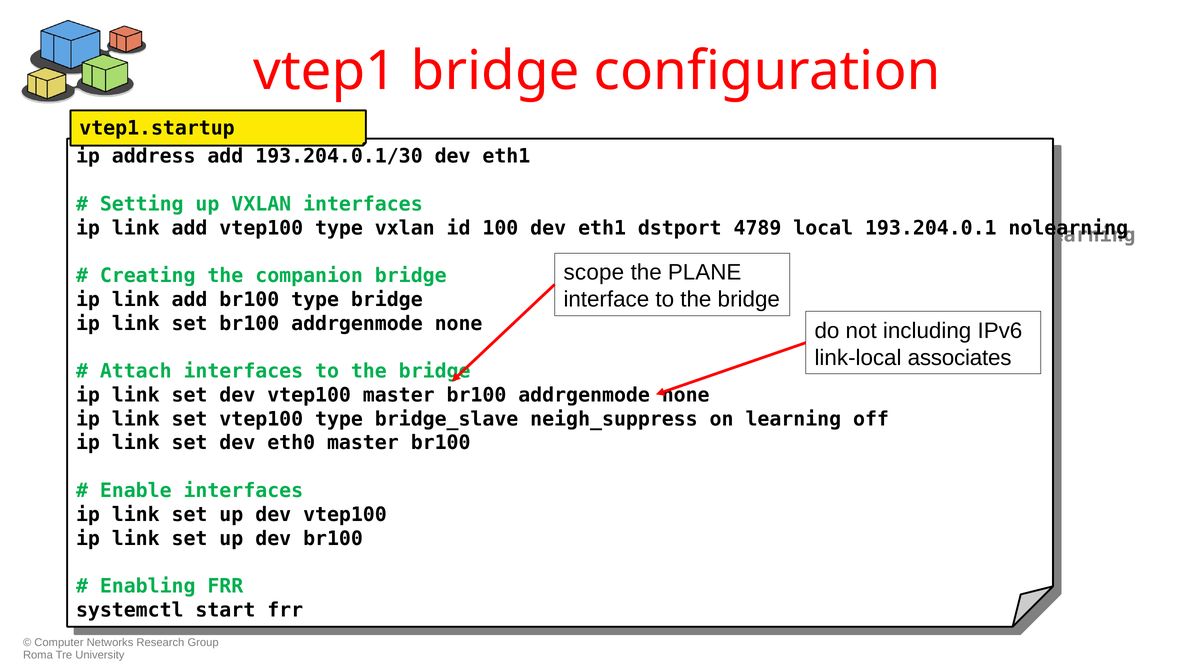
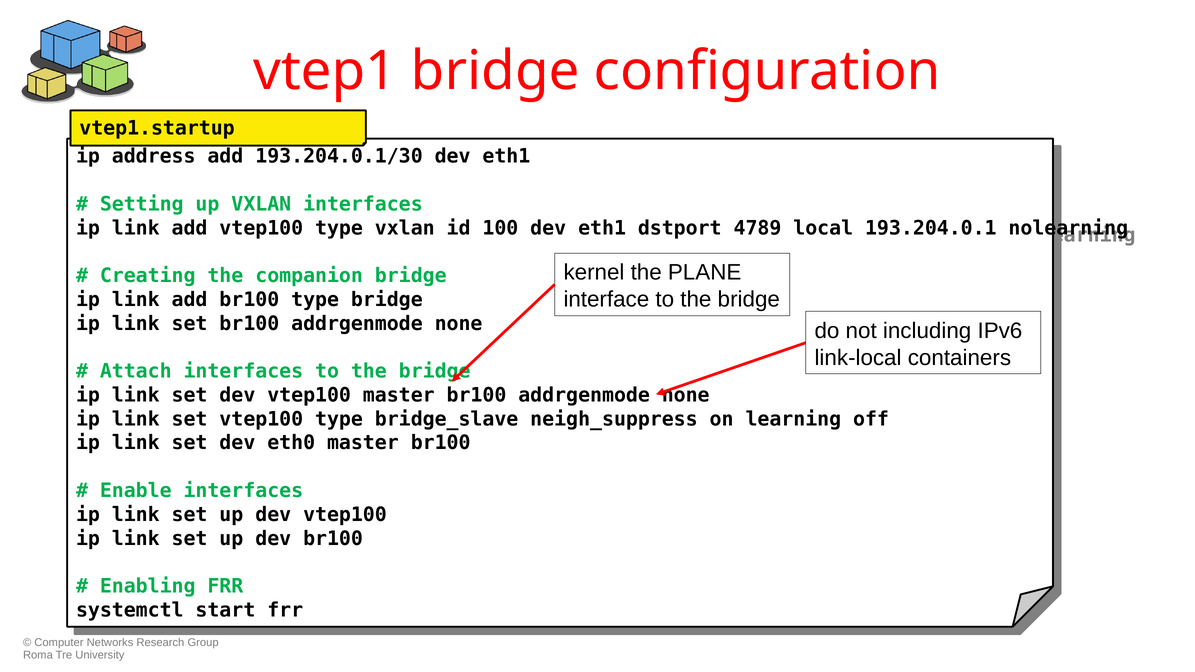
scope: scope -> kernel
associates: associates -> containers
